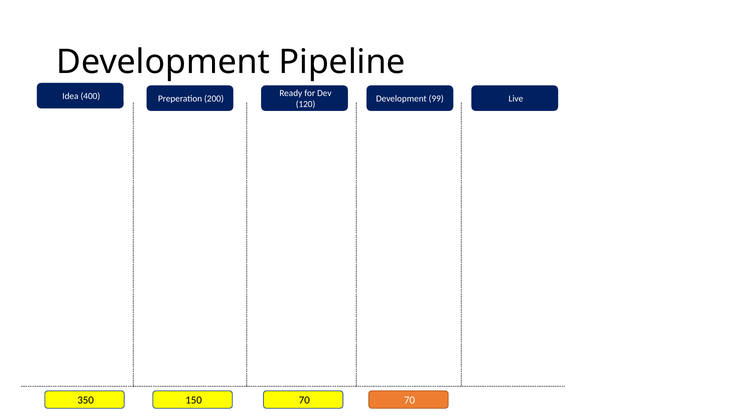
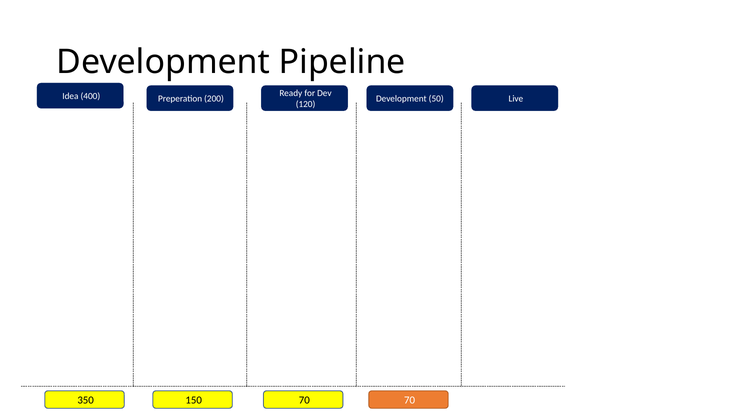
99: 99 -> 50
